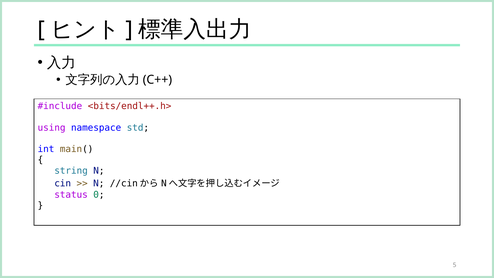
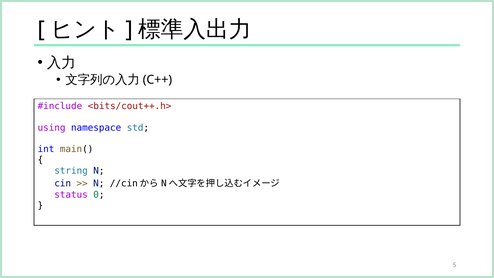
<bits/endl++.h>: <bits/endl++.h> -> <bits/cout++.h>
